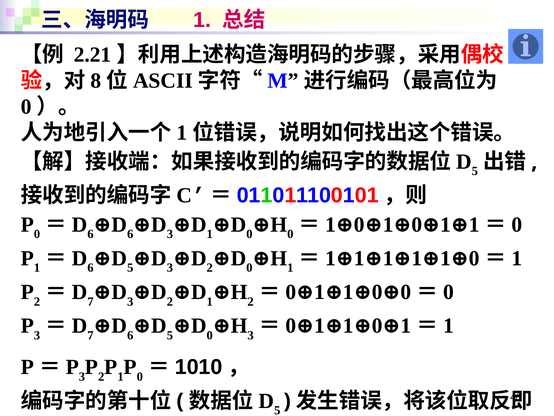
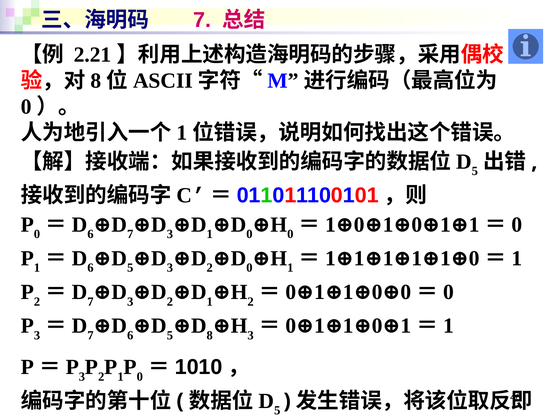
1 at (202, 20): 1 -> 7
6 at (130, 234): 6 -> 7
0 at (210, 335): 0 -> 8
